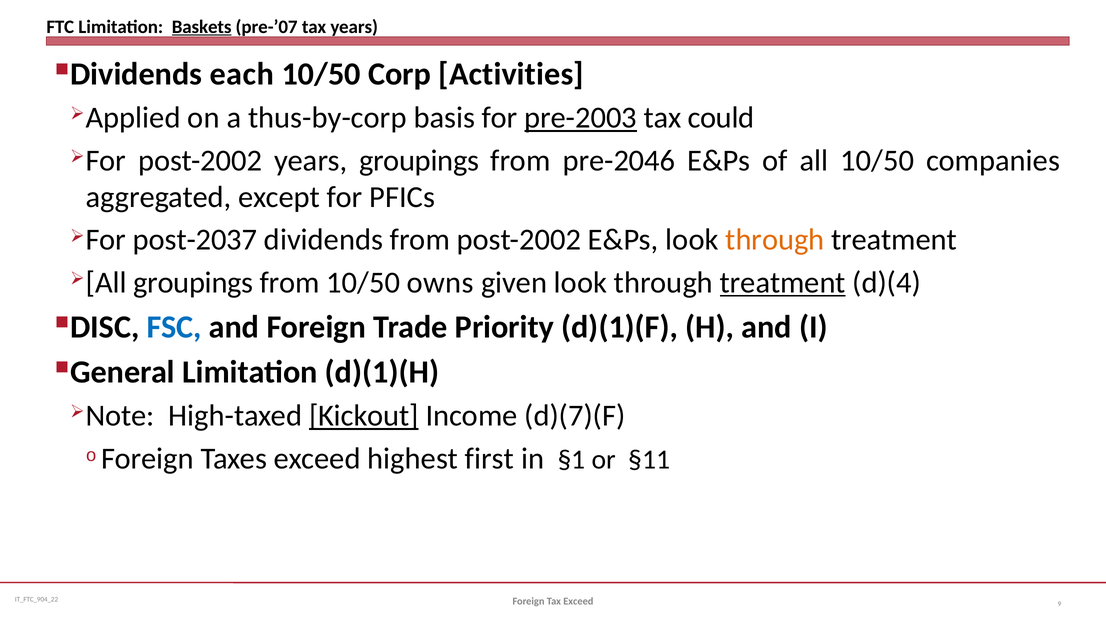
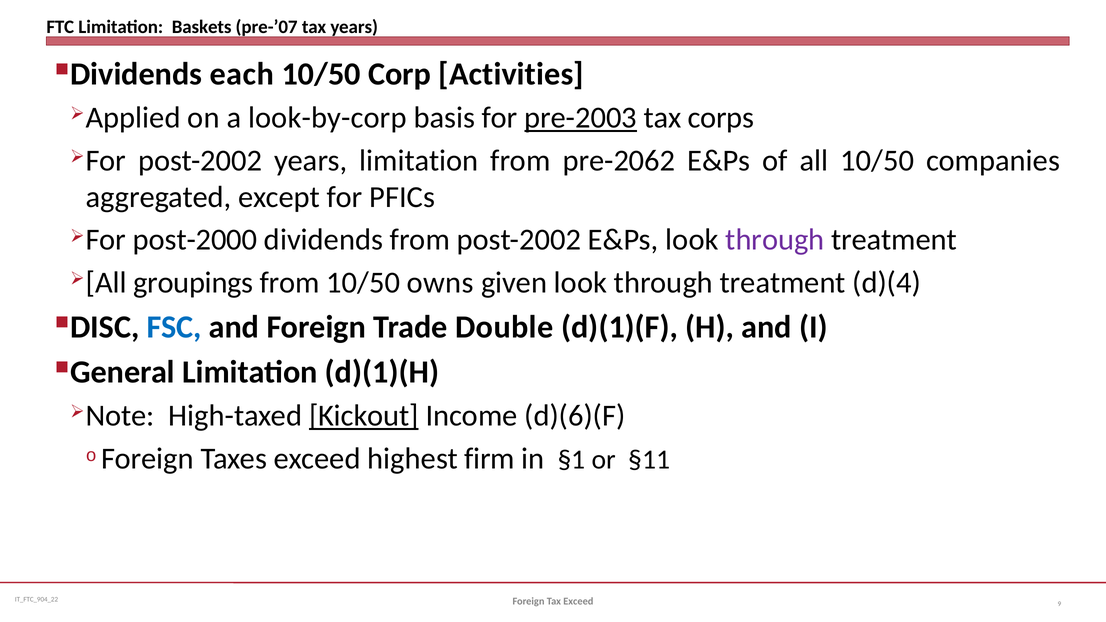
Baskets underline: present -> none
thus-by-corp: thus-by-corp -> look-by-corp
could: could -> corps
years groupings: groupings -> limitation
pre-2046: pre-2046 -> pre-2062
post-2037: post-2037 -> post-2000
through at (775, 240) colour: orange -> purple
treatment at (783, 283) underline: present -> none
Priority: Priority -> Double
d)(7)(F: d)(7)(F -> d)(6)(F
first: first -> firm
